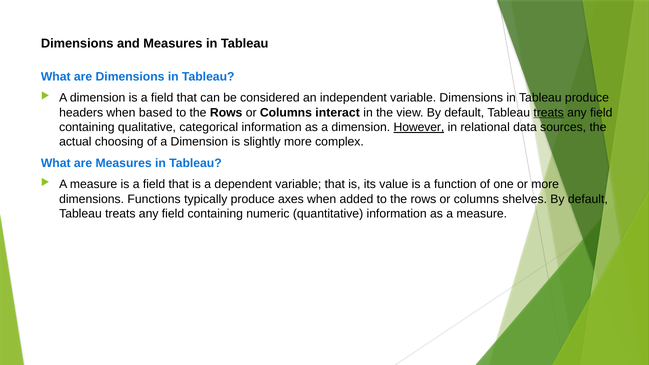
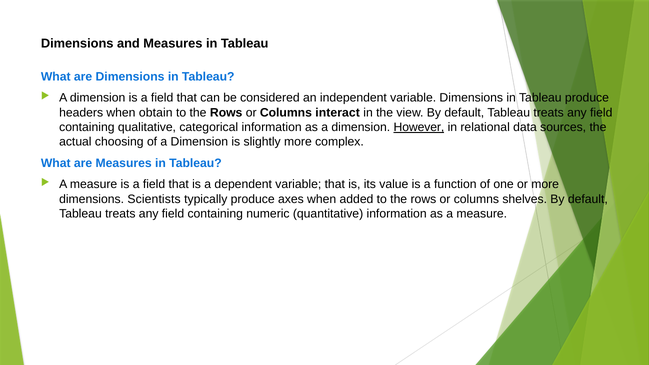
based: based -> obtain
treats at (549, 113) underline: present -> none
Functions: Functions -> Scientists
